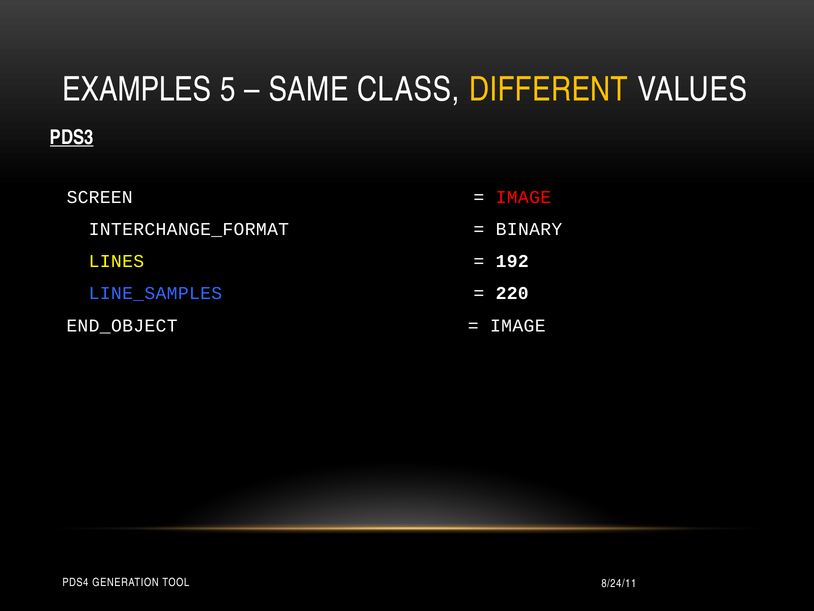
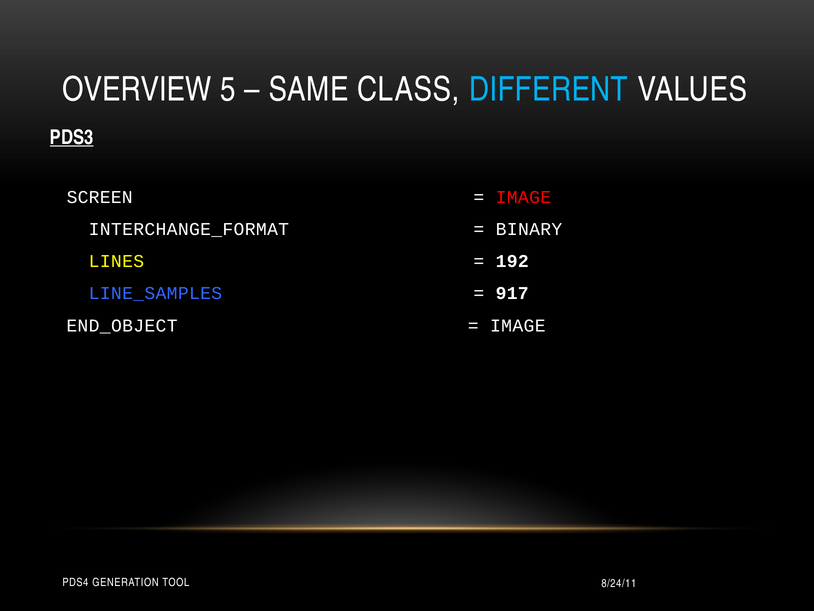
EXAMPLES: EXAMPLES -> OVERVIEW
DIFFERENT colour: yellow -> light blue
220: 220 -> 917
